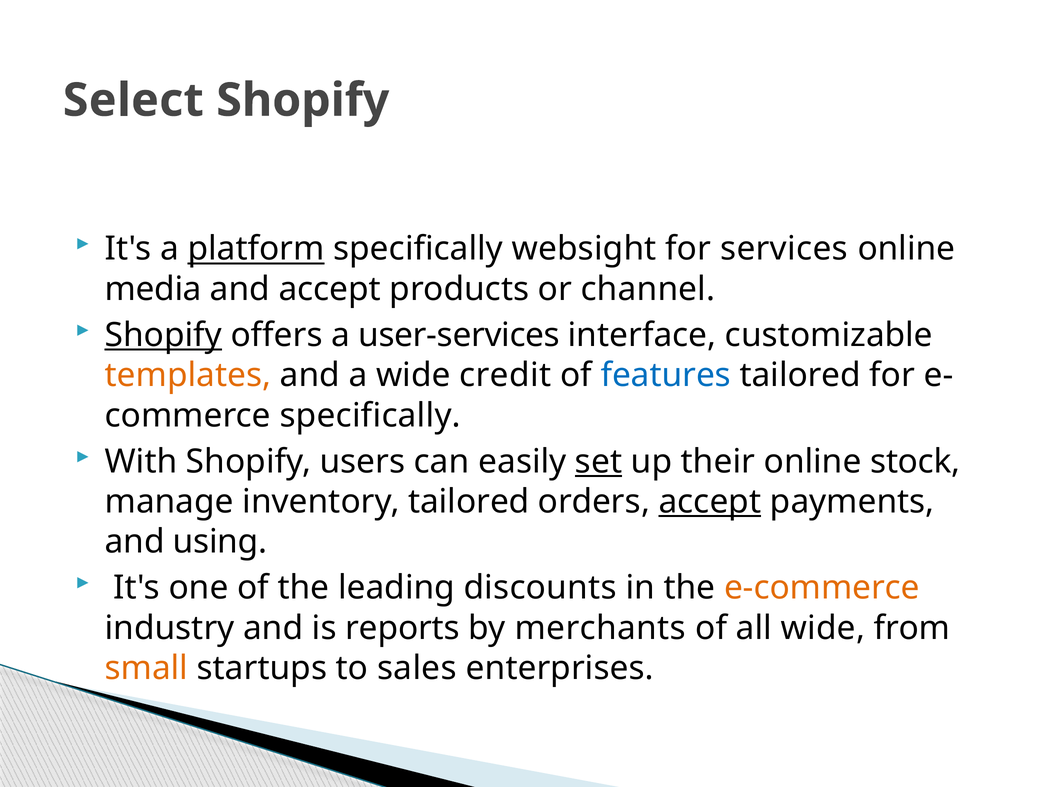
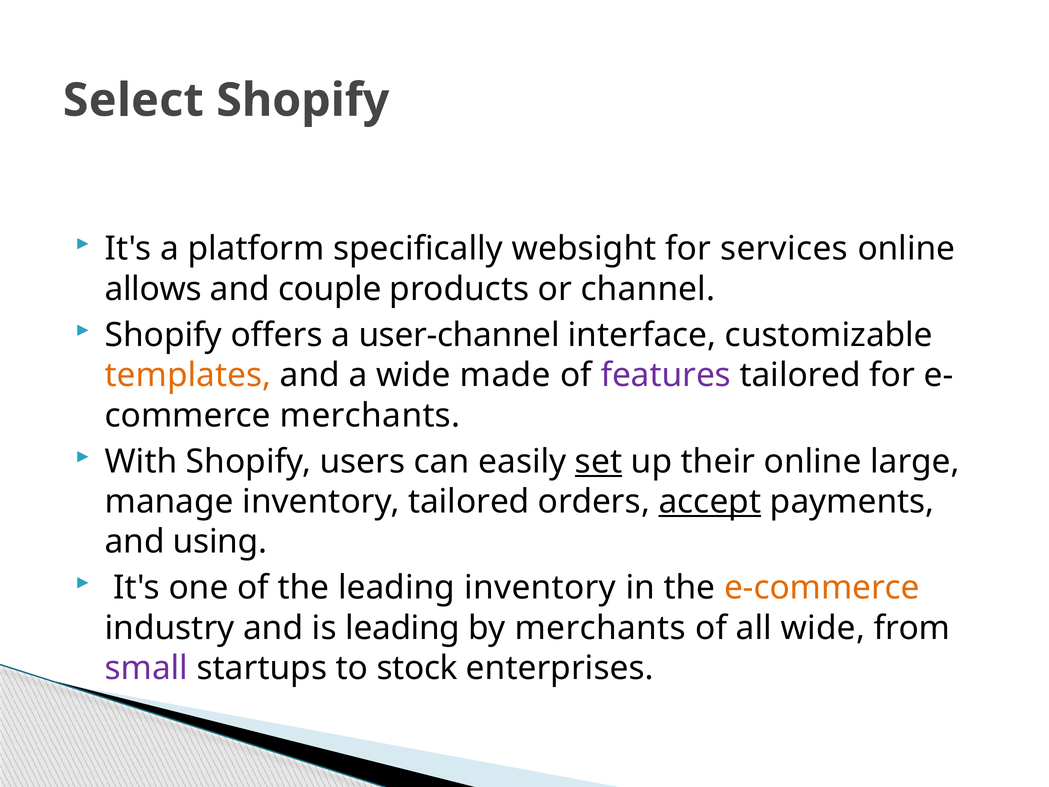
platform underline: present -> none
media: media -> allows
and accept: accept -> couple
Shopify at (163, 335) underline: present -> none
user-services: user-services -> user-channel
credit: credit -> made
features colour: blue -> purple
specifically at (370, 415): specifically -> merchants
stock: stock -> large
leading discounts: discounts -> inventory
is reports: reports -> leading
small colour: orange -> purple
sales: sales -> stock
